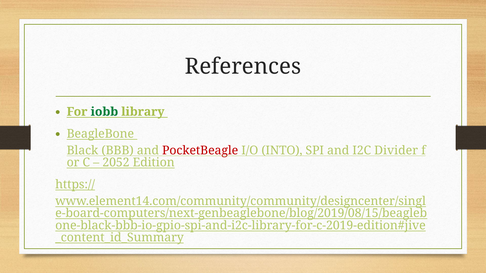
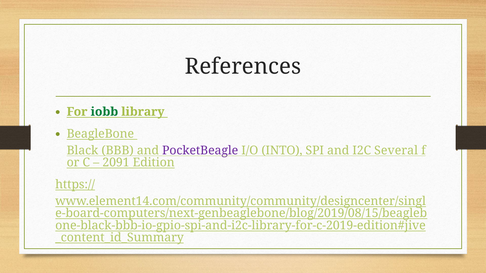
PocketBeagle colour: red -> purple
Divider: Divider -> Several
2052: 2052 -> 2091
